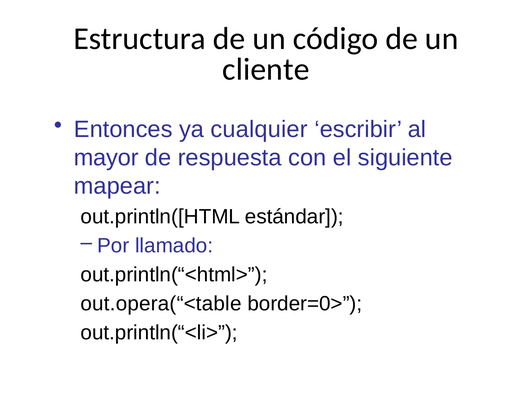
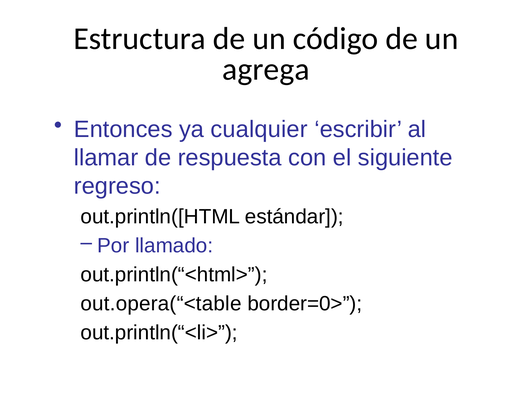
cliente: cliente -> agrega
mayor: mayor -> llamar
mapear: mapear -> regreso
